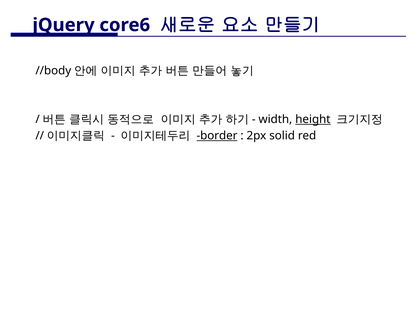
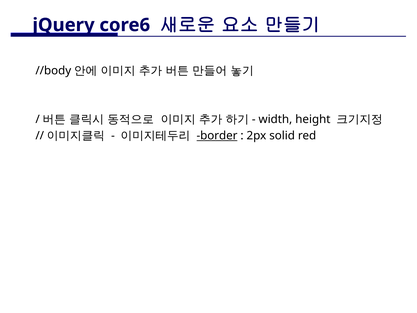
height underline: present -> none
